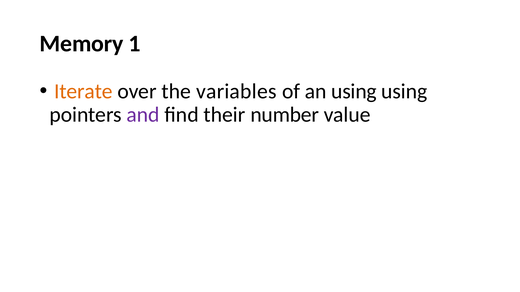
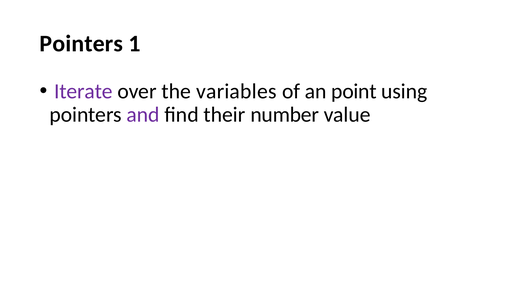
Memory at (82, 44): Memory -> Pointers
Iterate colour: orange -> purple
an using: using -> point
